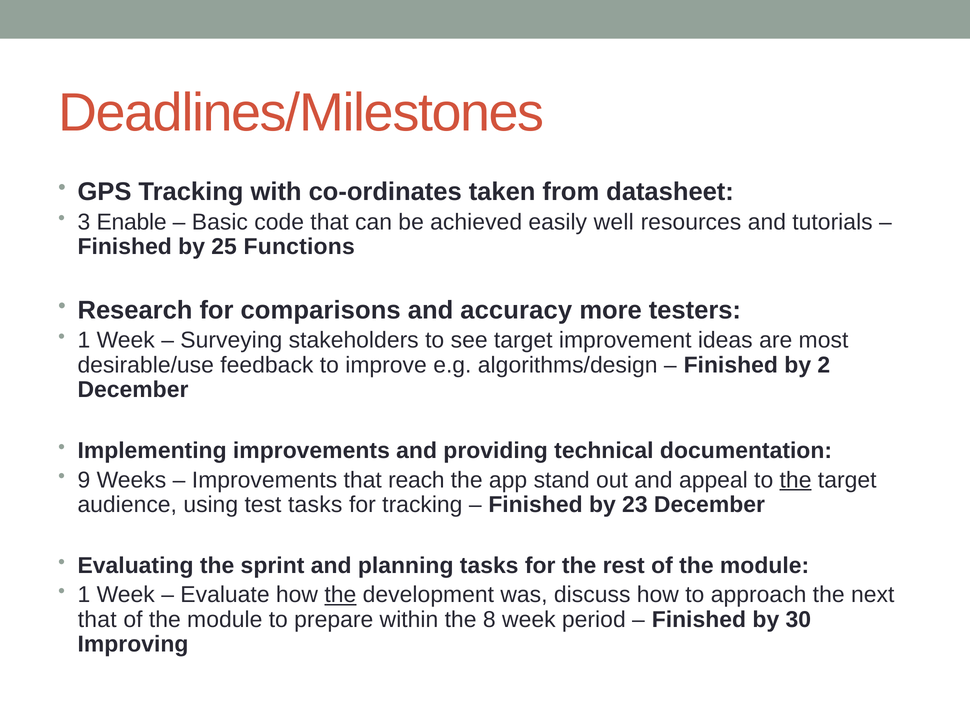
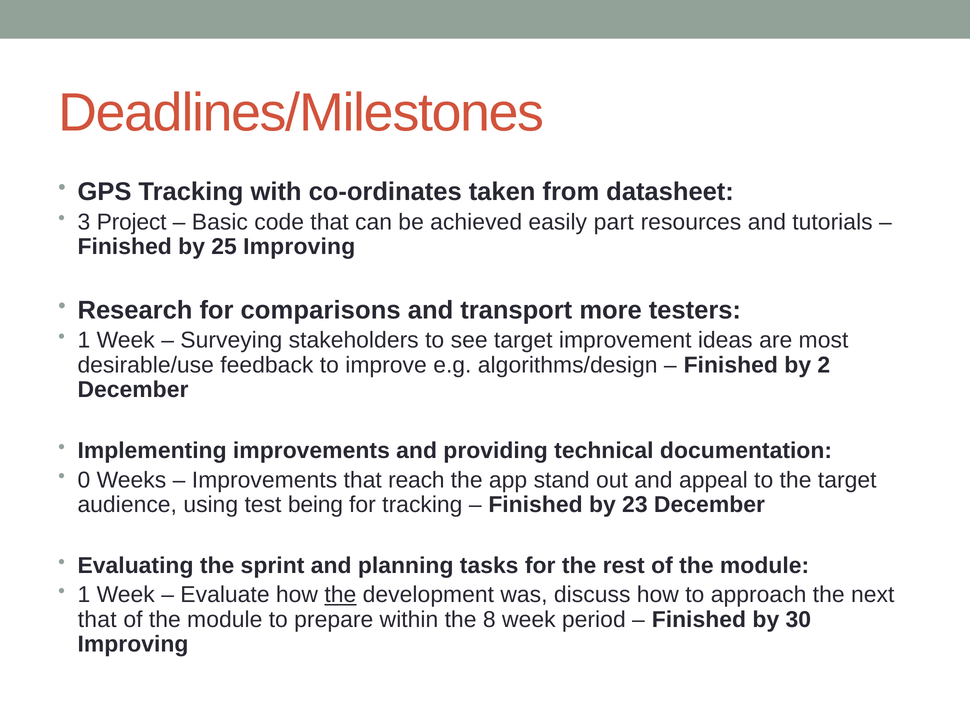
Enable: Enable -> Project
well: well -> part
25 Functions: Functions -> Improving
accuracy: accuracy -> transport
9: 9 -> 0
the at (796, 480) underline: present -> none
test tasks: tasks -> being
